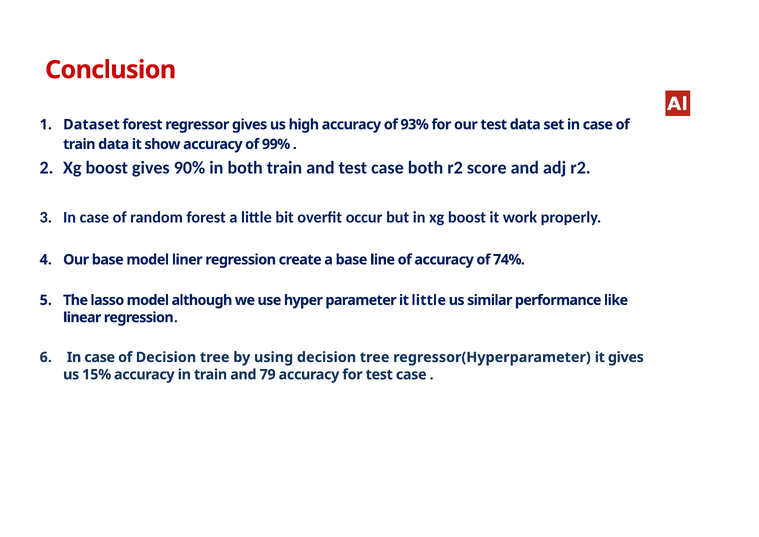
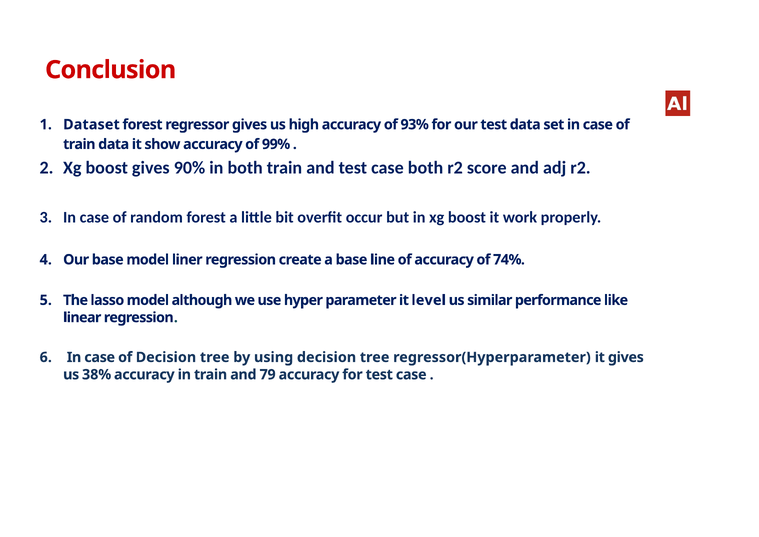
it little: little -> level
15%: 15% -> 38%
